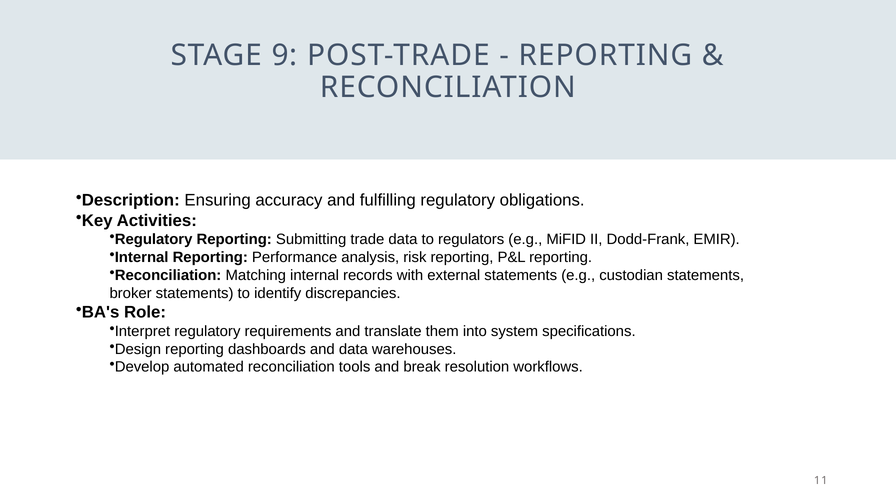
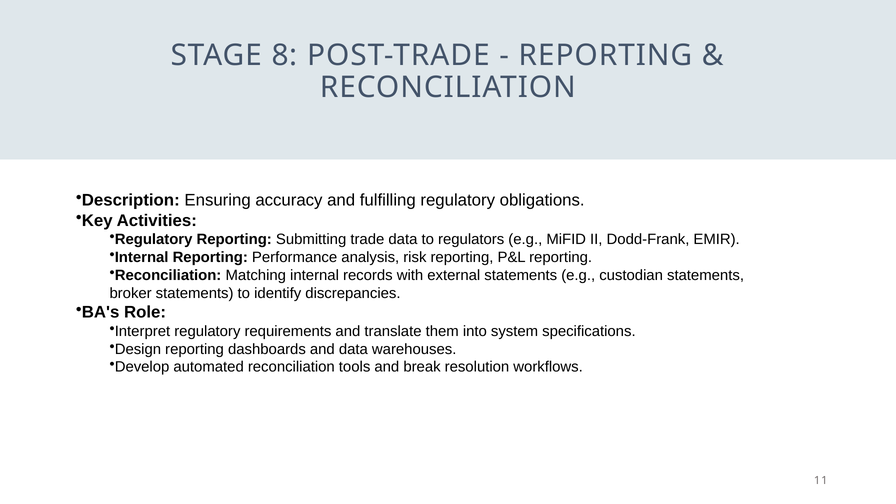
9: 9 -> 8
